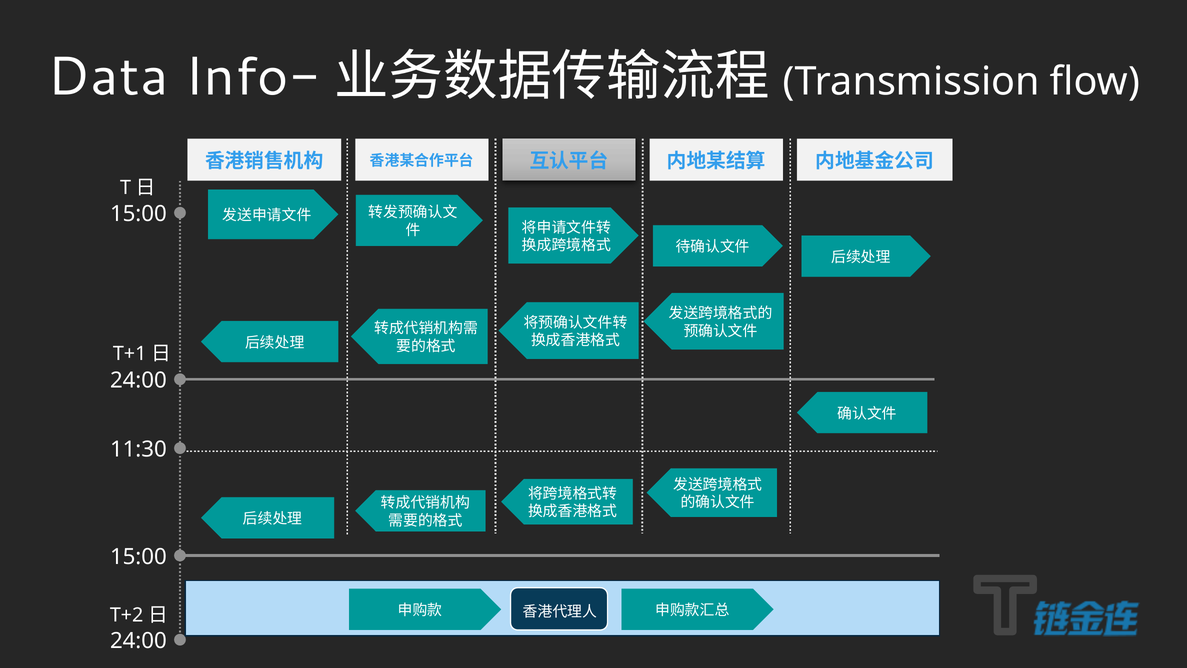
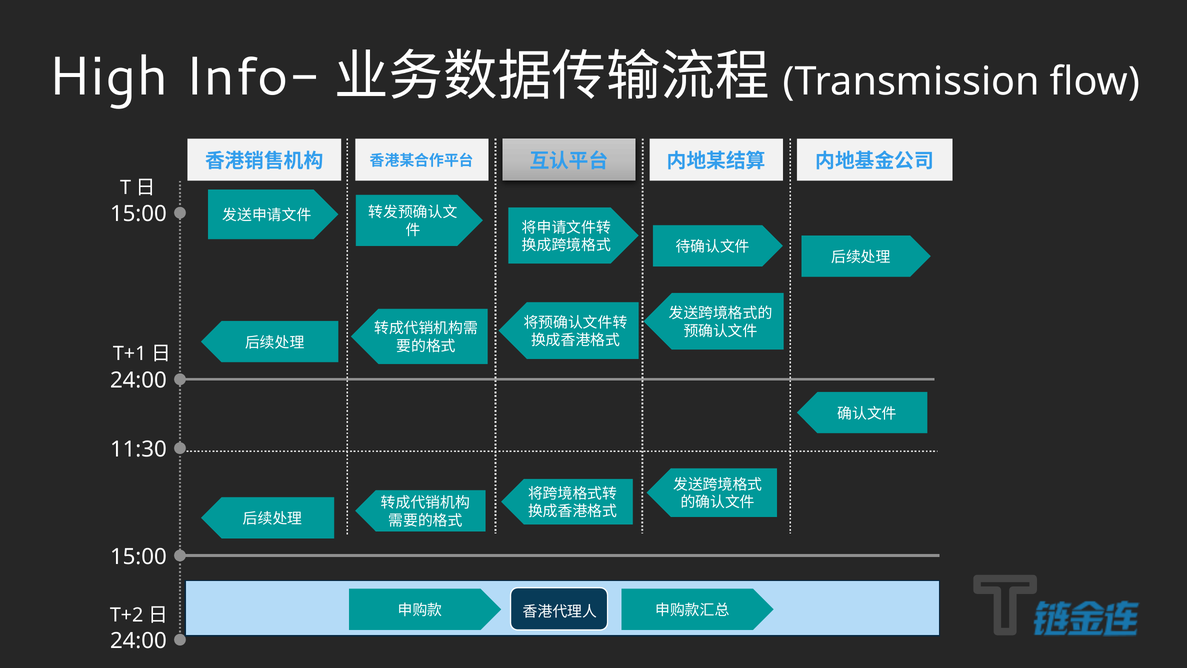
Data: Data -> High
